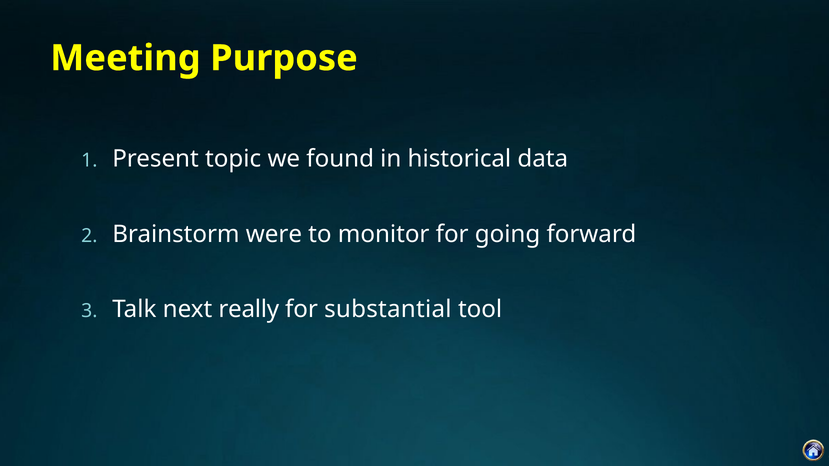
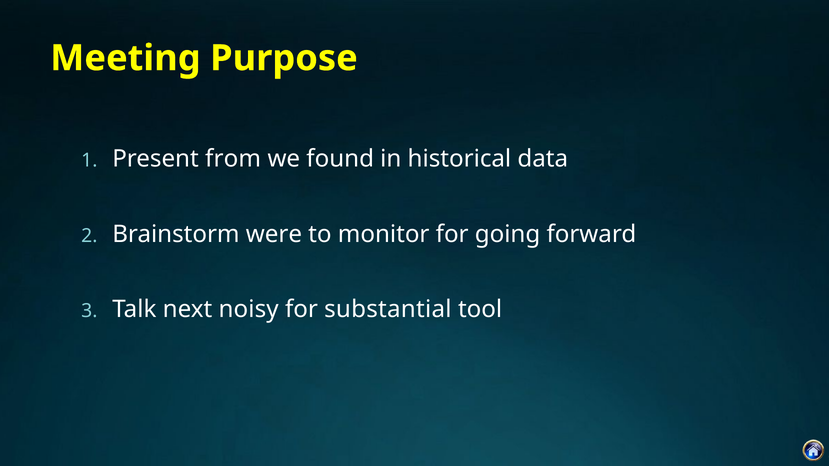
topic: topic -> from
really: really -> noisy
